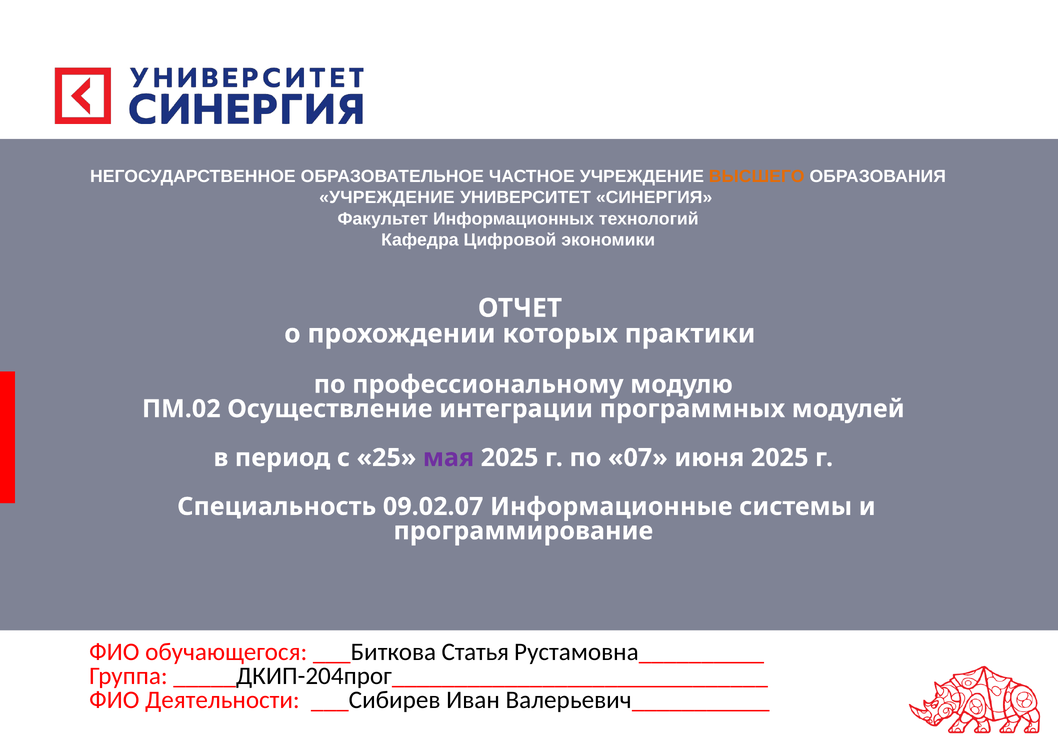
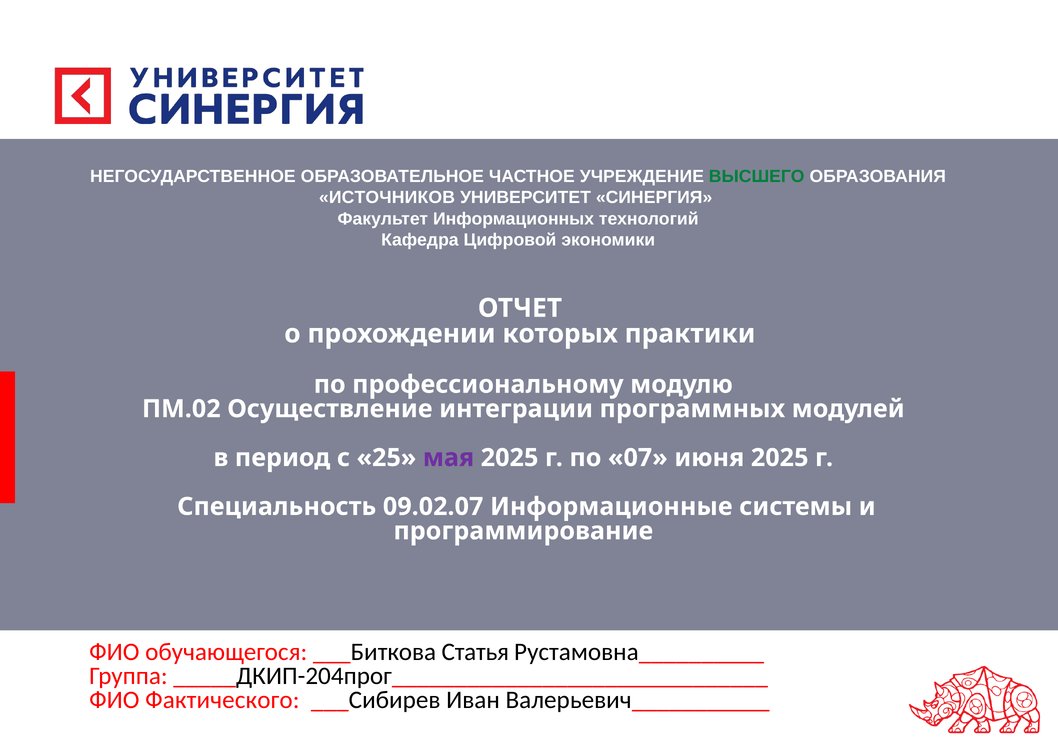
ВЫСШЕГО colour: orange -> green
УЧРЕЖДЕНИЕ at (387, 198): УЧРЕЖДЕНИЕ -> ИСТОЧНИКОВ
Деятельности: Деятельности -> Фактического
